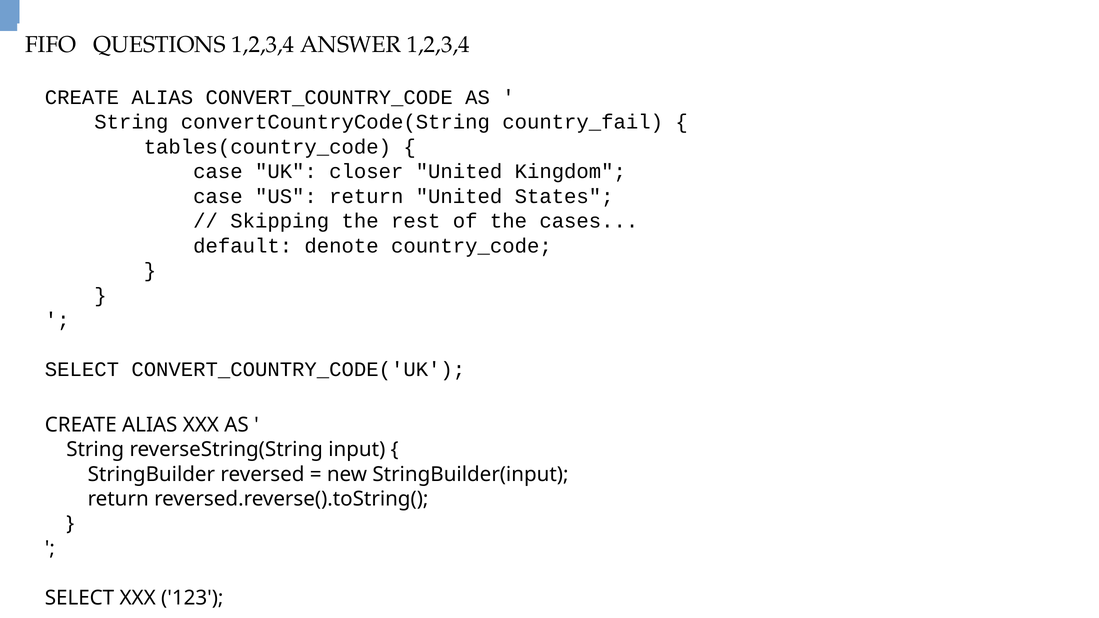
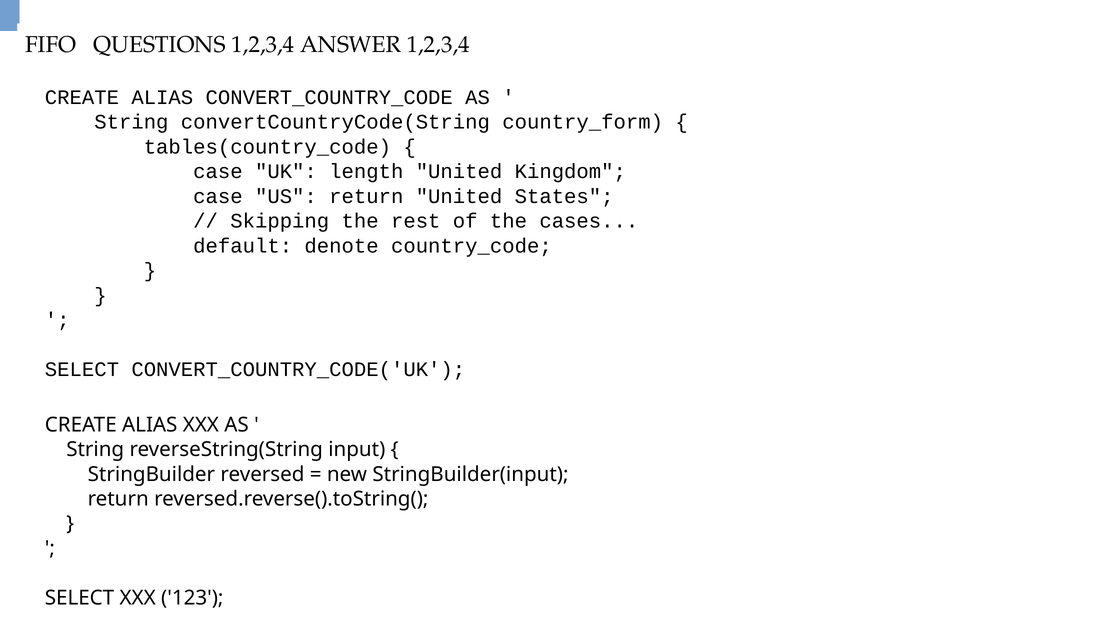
country_fail: country_fail -> country_form
closer: closer -> length
